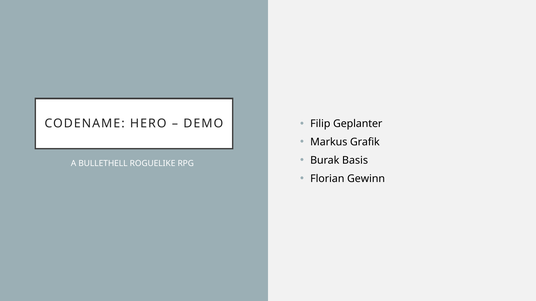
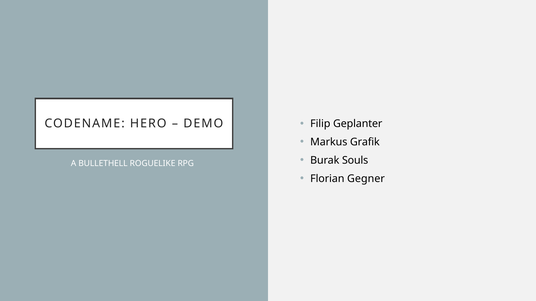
Basis: Basis -> Souls
Gewinn: Gewinn -> Gegner
